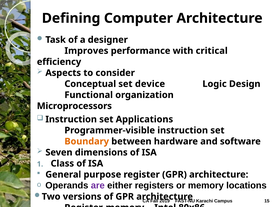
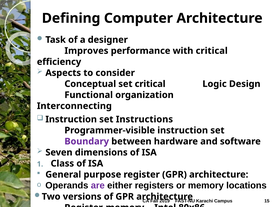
set device: device -> critical
Microprocessors: Microprocessors -> Interconnecting
Applications: Applications -> Instructions
Boundary colour: orange -> purple
